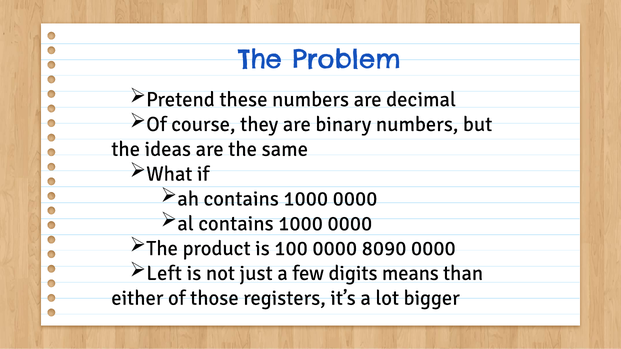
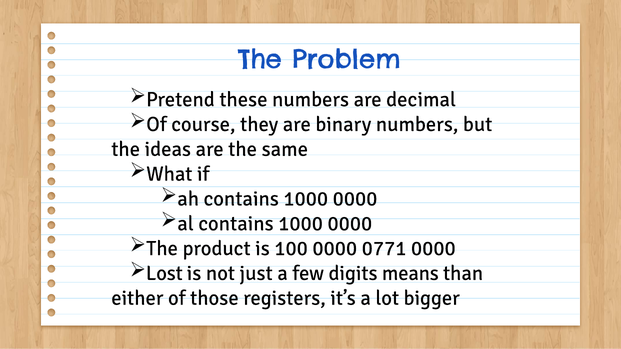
8090: 8090 -> 0771
Left: Left -> Lost
